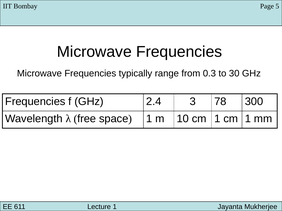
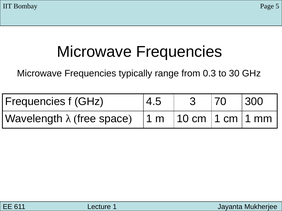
2.4: 2.4 -> 4.5
78: 78 -> 70
